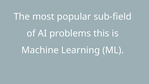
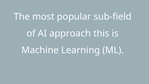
problems: problems -> approach
